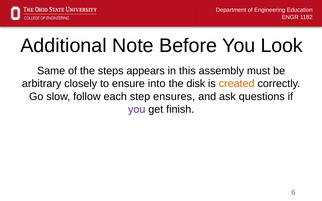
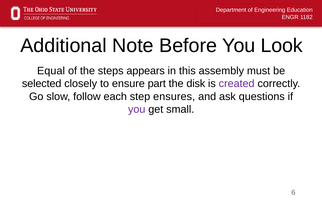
Same: Same -> Equal
arbitrary: arbitrary -> selected
into: into -> part
created colour: orange -> purple
finish: finish -> small
